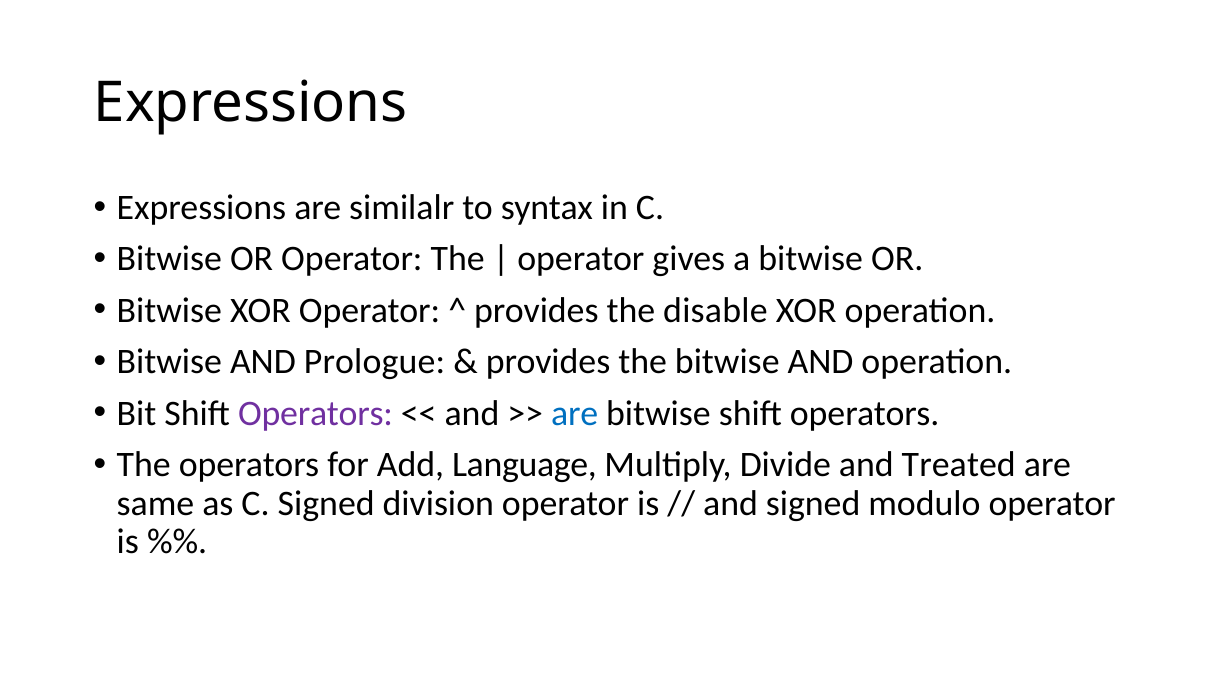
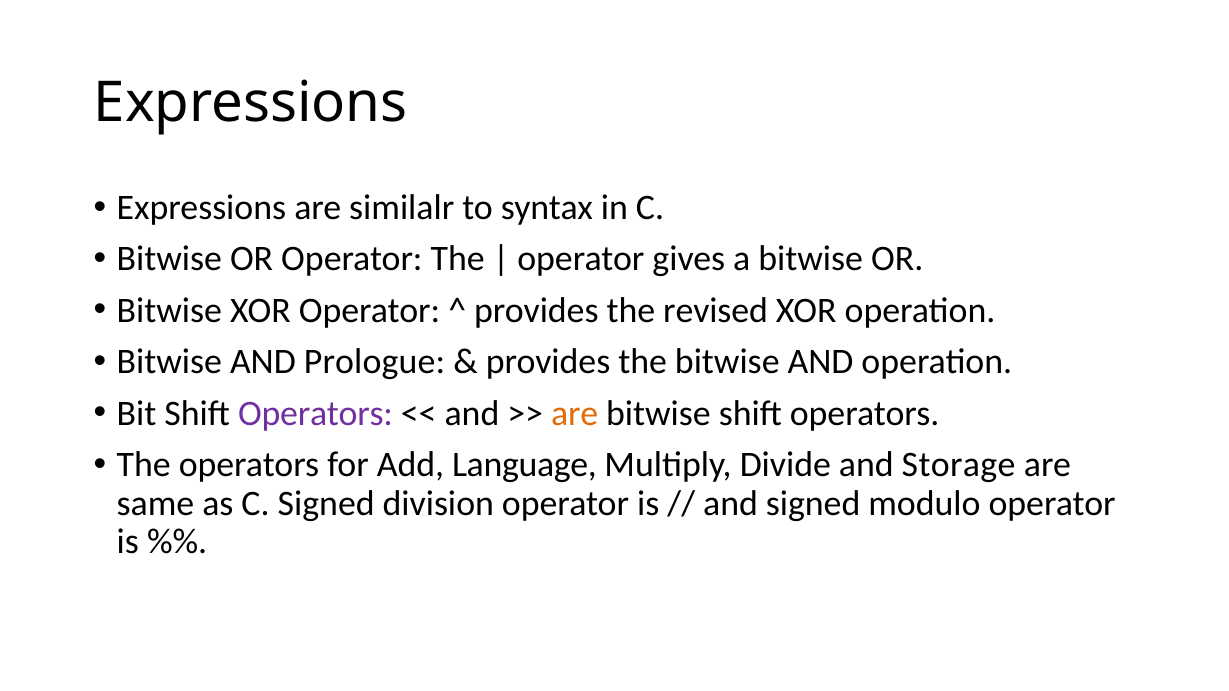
disable: disable -> revised
are at (575, 414) colour: blue -> orange
Treated: Treated -> Storage
